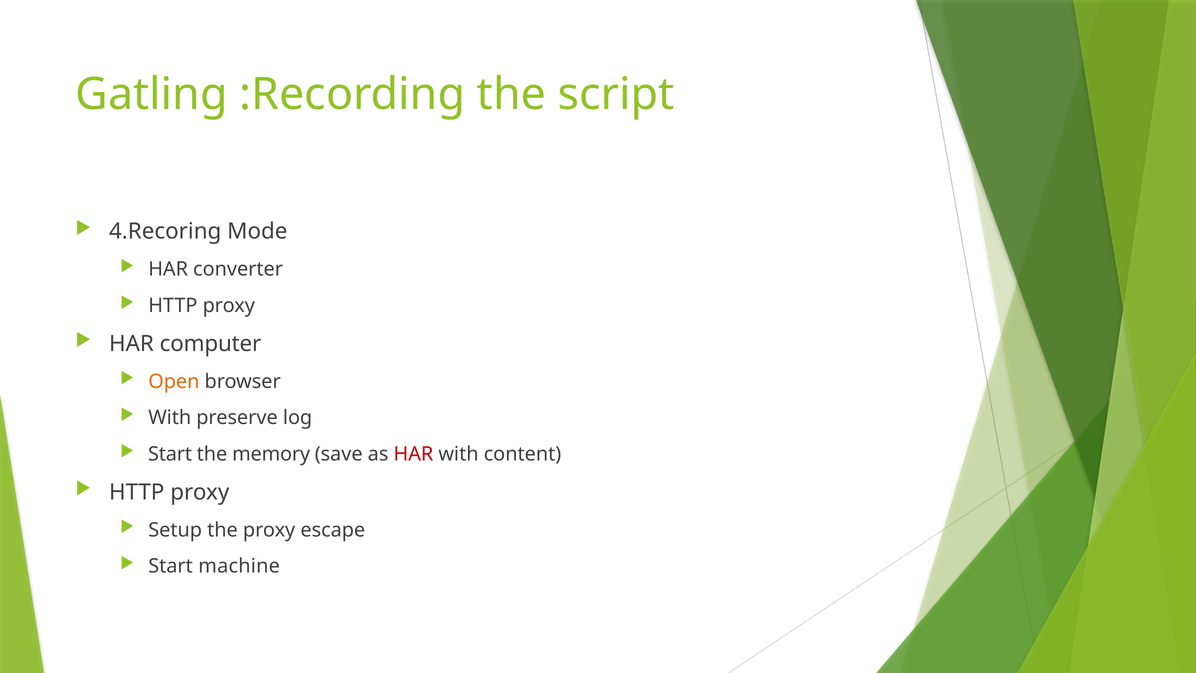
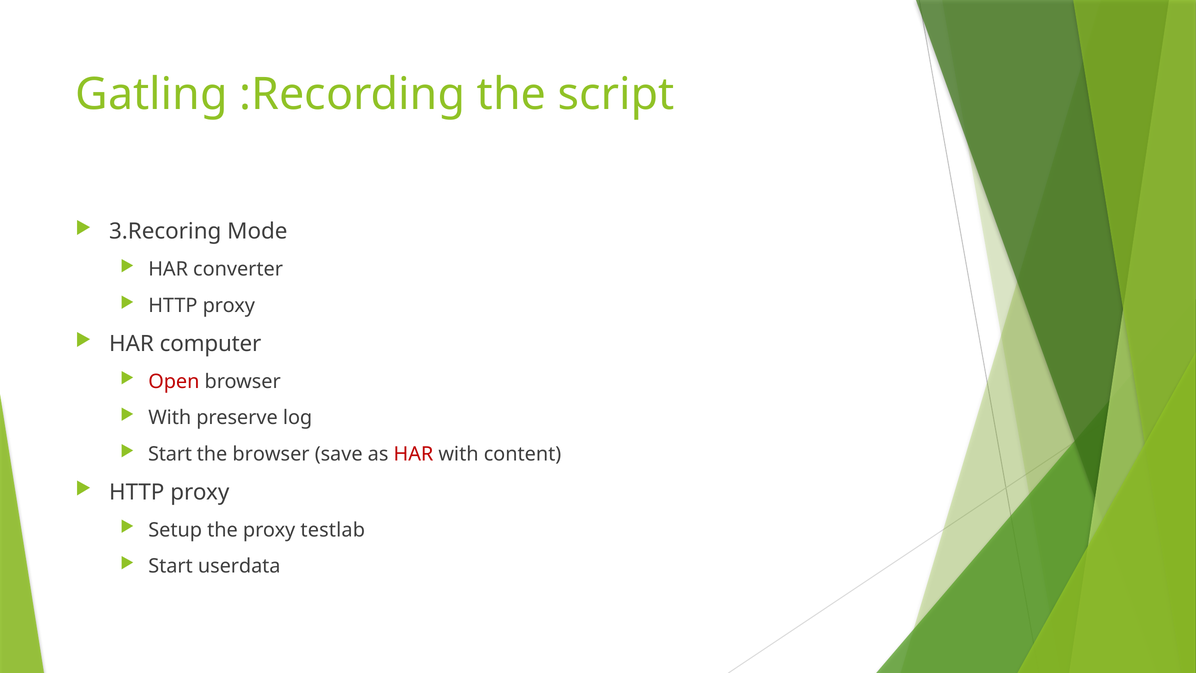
4.Recoring: 4.Recoring -> 3.Recoring
Open colour: orange -> red
the memory: memory -> browser
escape: escape -> testlab
machine: machine -> userdata
